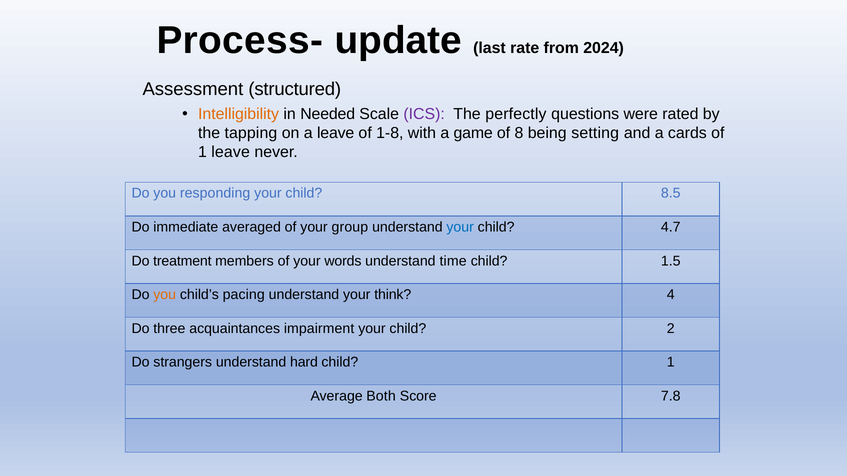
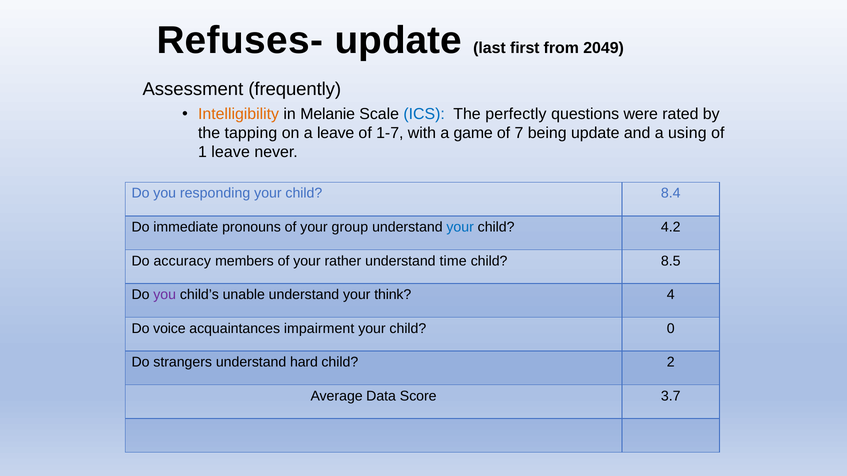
Process-: Process- -> Refuses-
rate: rate -> first
2024: 2024 -> 2049
structured: structured -> frequently
Needed: Needed -> Melanie
ICS colour: purple -> blue
1-8: 1-8 -> 1-7
8: 8 -> 7
being setting: setting -> update
cards: cards -> using
8.5: 8.5 -> 8.4
averaged: averaged -> pronouns
4.7: 4.7 -> 4.2
treatment: treatment -> accuracy
words: words -> rather
1.5: 1.5 -> 8.5
you at (165, 295) colour: orange -> purple
pacing: pacing -> unable
three: three -> voice
2: 2 -> 0
child 1: 1 -> 2
Both: Both -> Data
7.8: 7.8 -> 3.7
